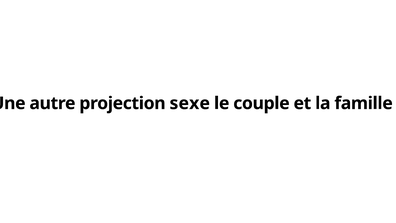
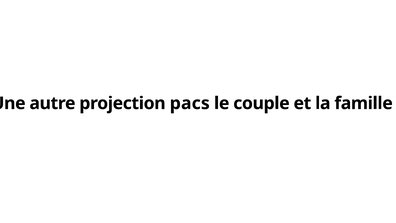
sexe: sexe -> pacs
